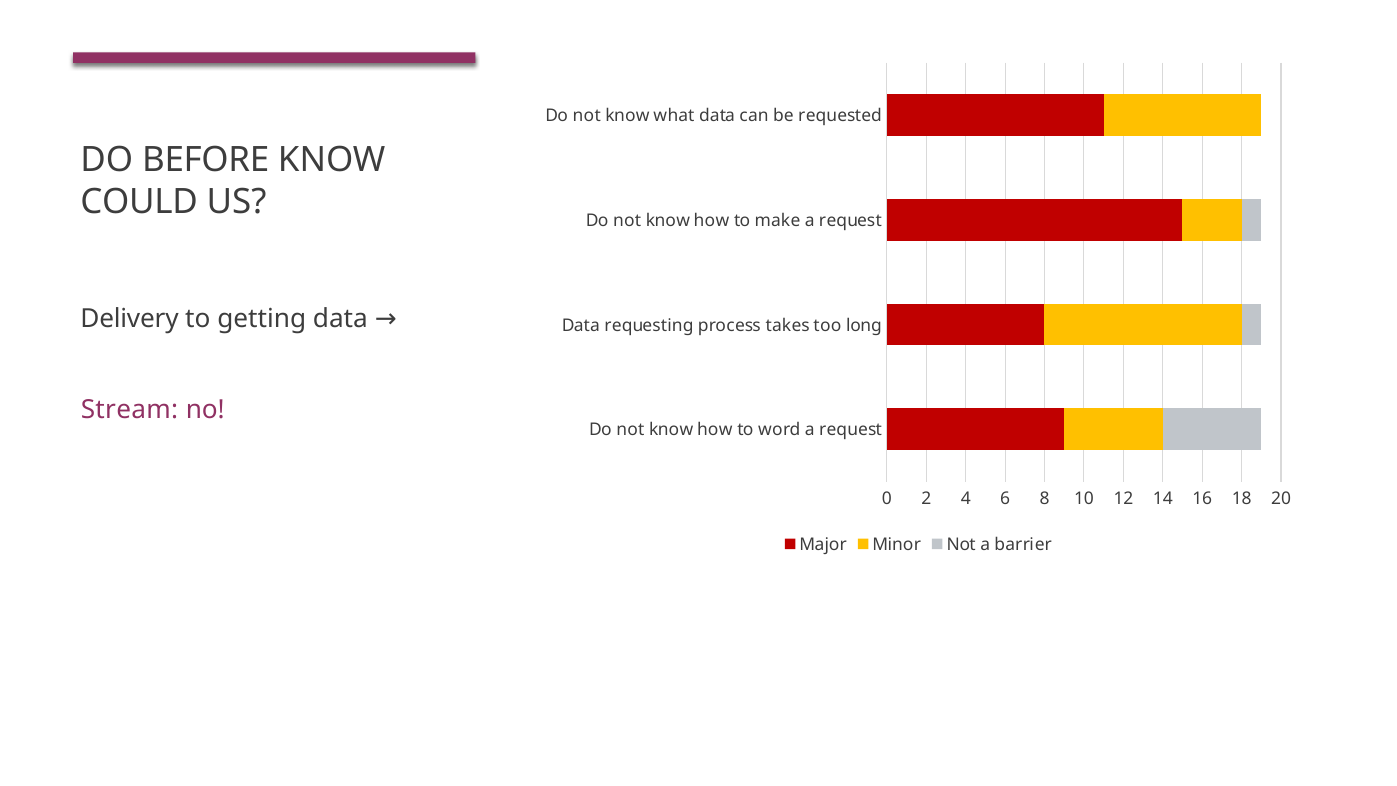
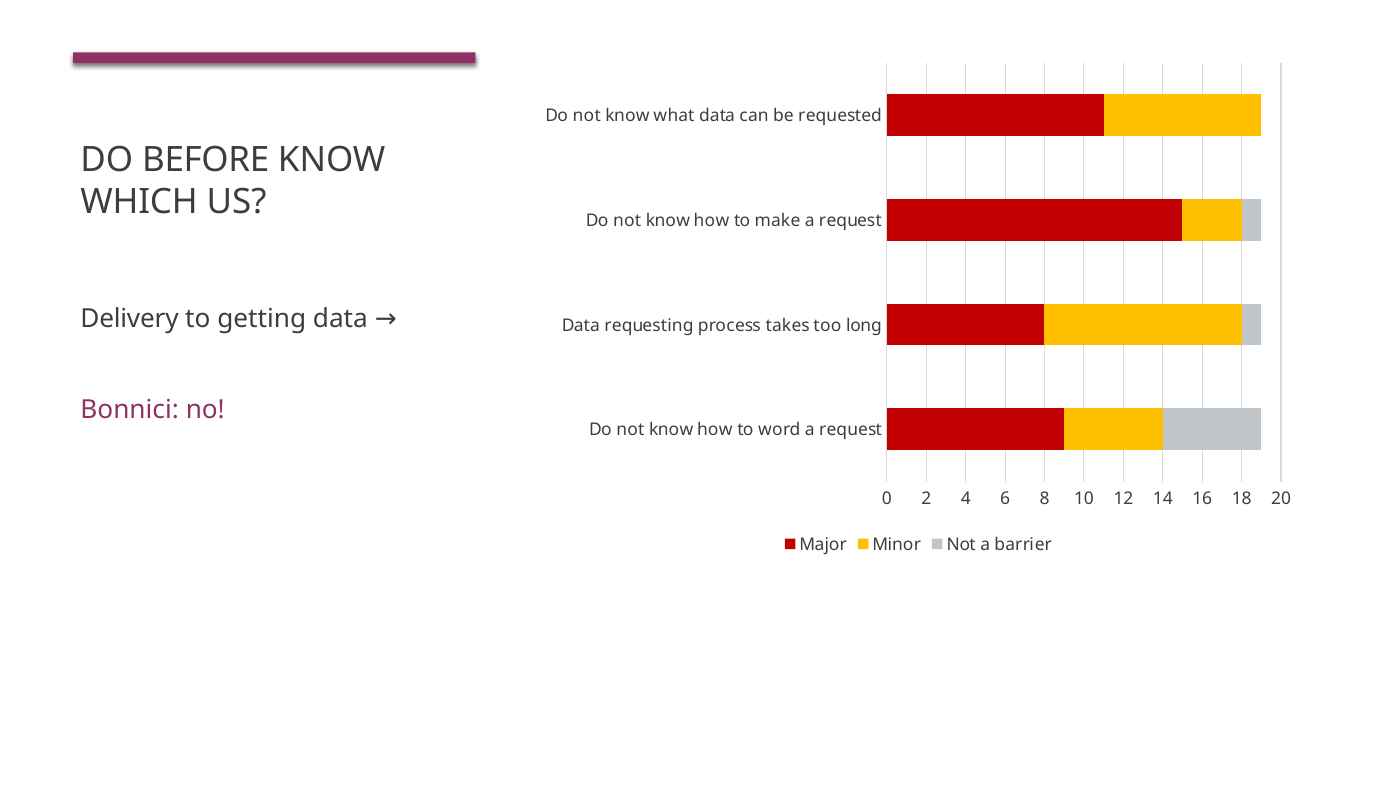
COULD: COULD -> WHICH
Stream: Stream -> Bonnici
